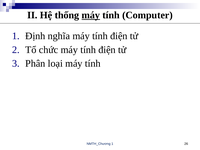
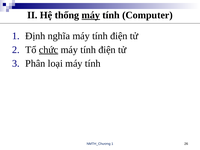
chức underline: none -> present
